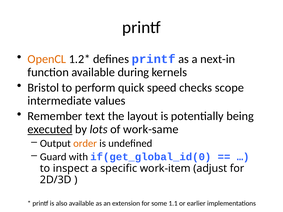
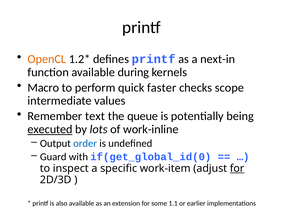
Bristol: Bristol -> Macro
speed: speed -> faster
layout: layout -> queue
work-same: work-same -> work-inline
order colour: orange -> blue
for at (237, 169) underline: none -> present
